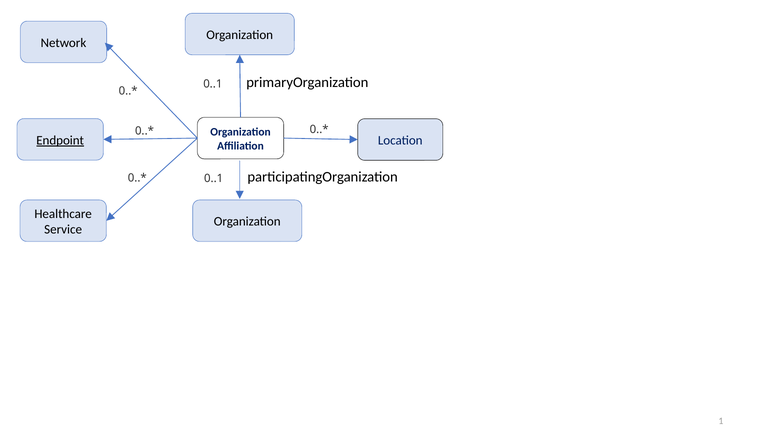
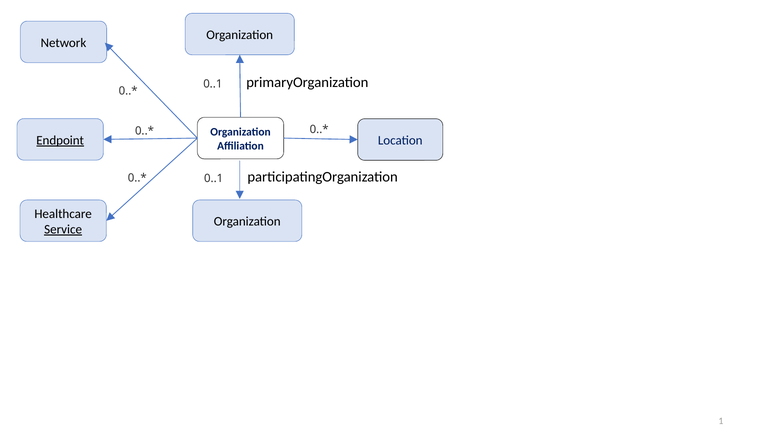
Service underline: none -> present
